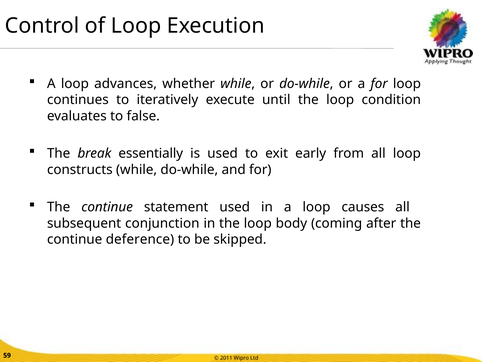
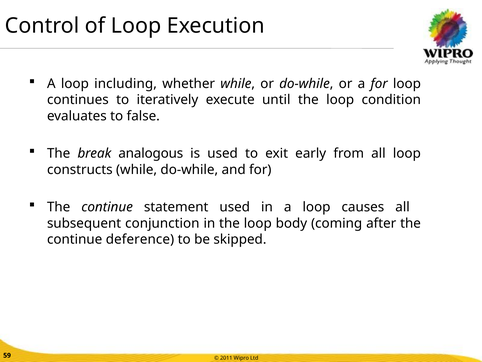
advances: advances -> including
essentially: essentially -> analogous
